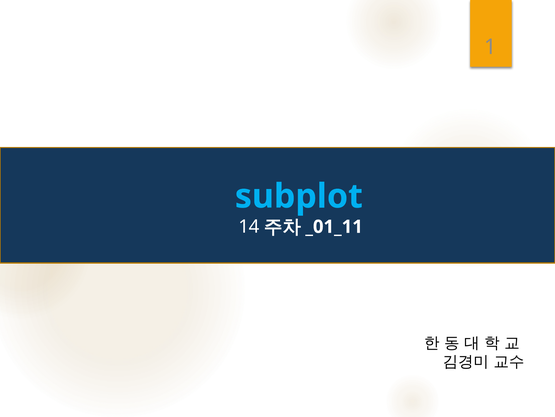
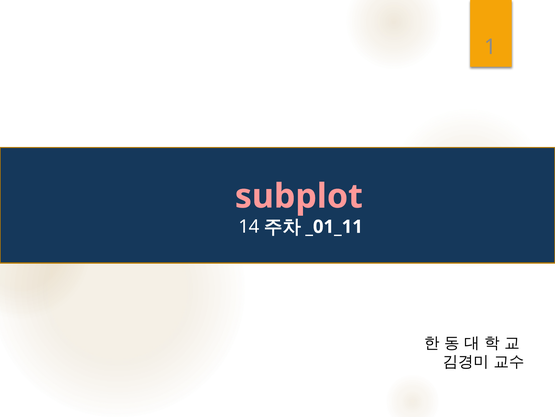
subplot colour: light blue -> pink
